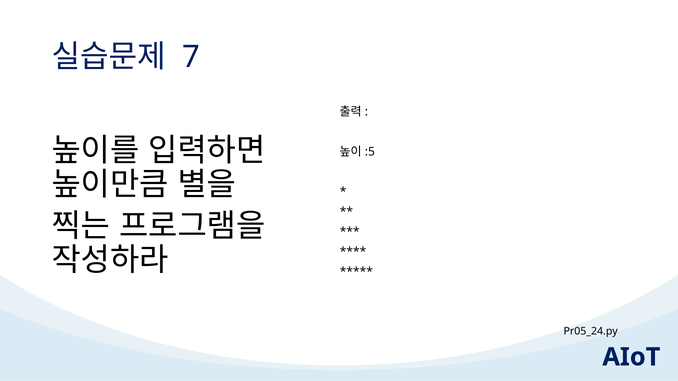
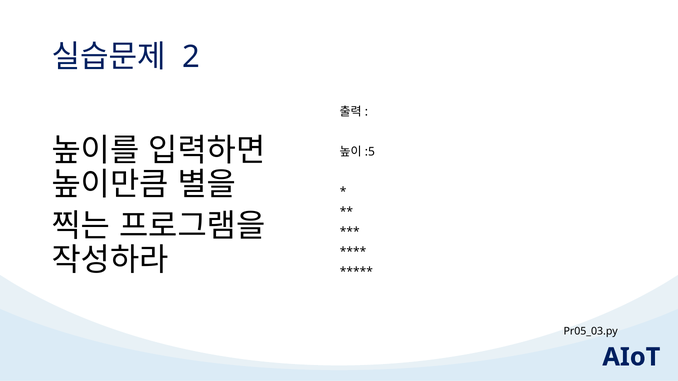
7: 7 -> 2
Pr05_24.py: Pr05_24.py -> Pr05_03.py
